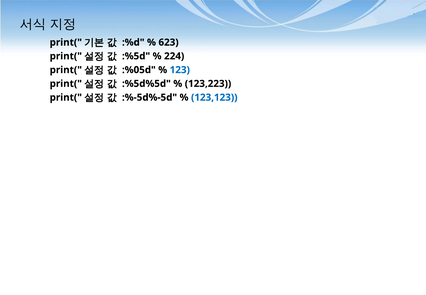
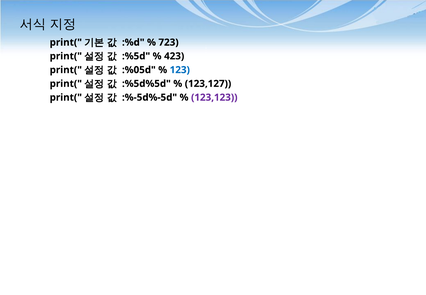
623: 623 -> 723
224: 224 -> 423
123,223: 123,223 -> 123,127
123,123 colour: blue -> purple
